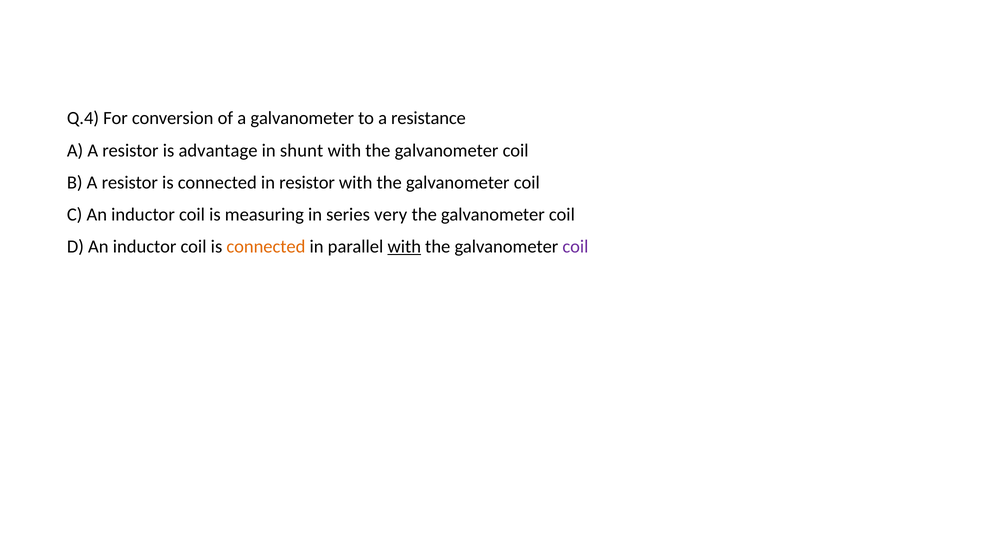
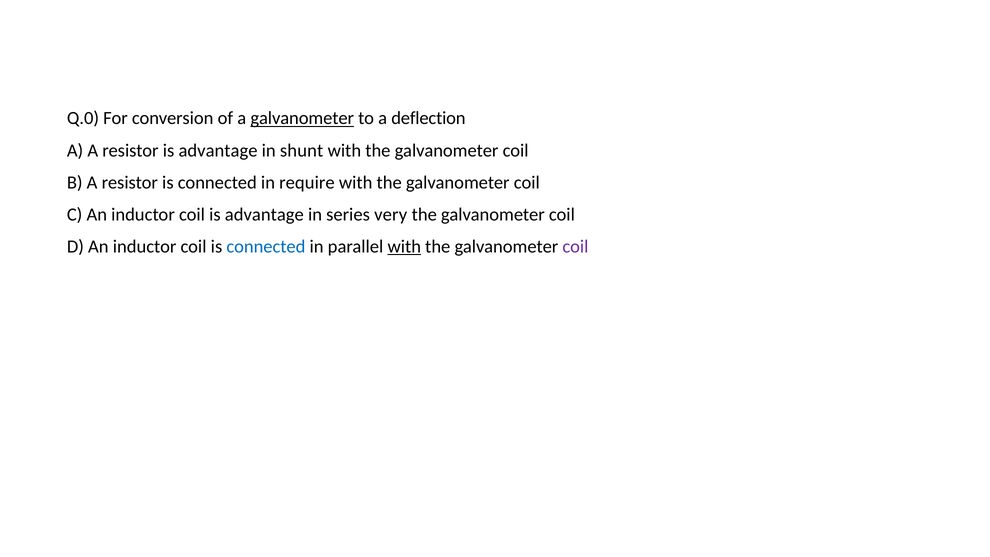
Q.4: Q.4 -> Q.0
galvanometer at (302, 118) underline: none -> present
resistance: resistance -> deflection
in resistor: resistor -> require
coil is measuring: measuring -> advantage
connected at (266, 247) colour: orange -> blue
